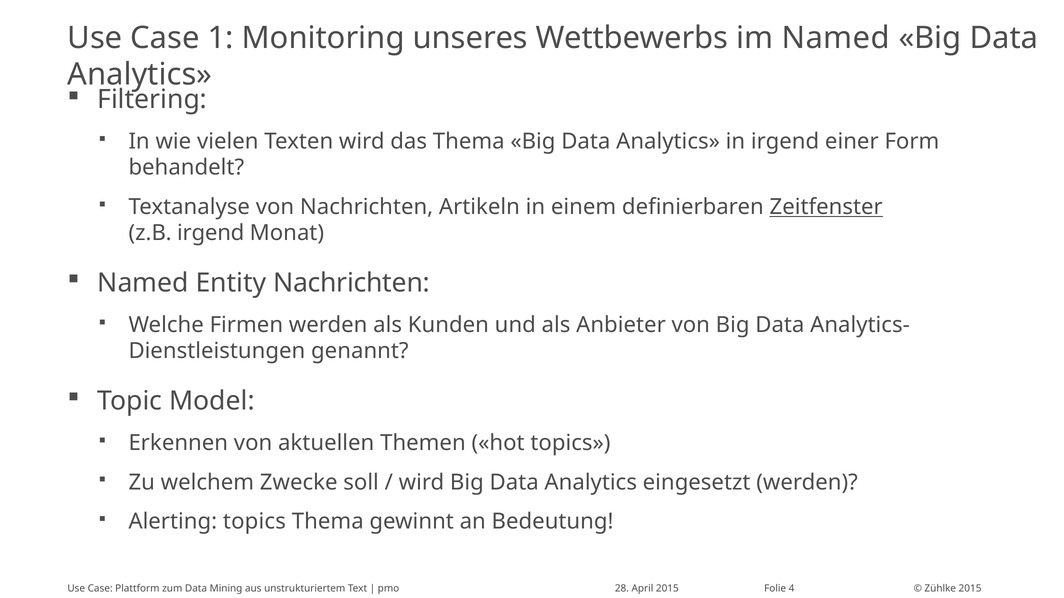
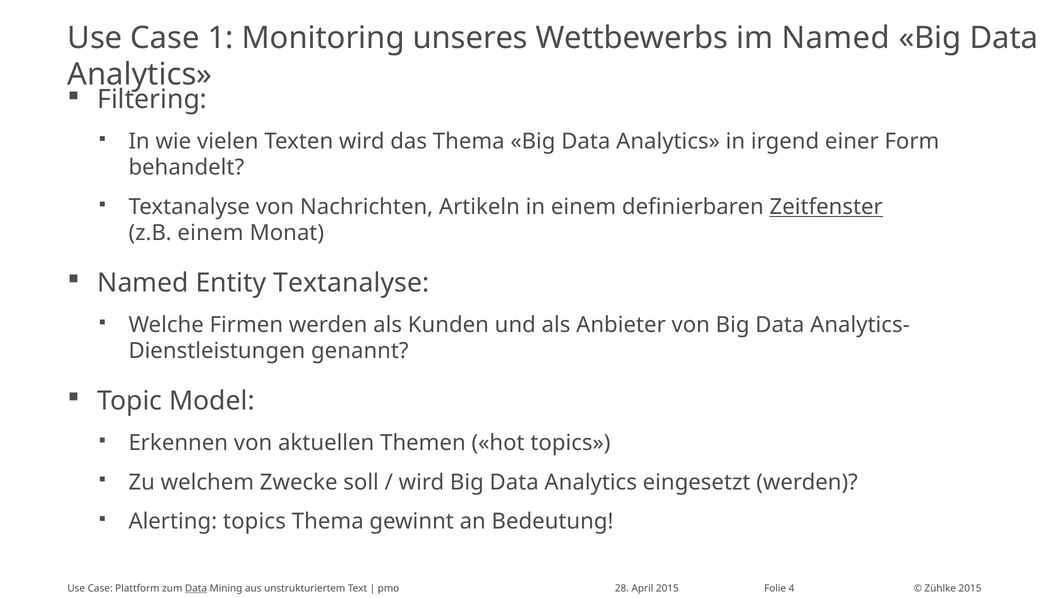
z.B irgend: irgend -> einem
Entity Nachrichten: Nachrichten -> Textanalyse
Data at (196, 589) underline: none -> present
